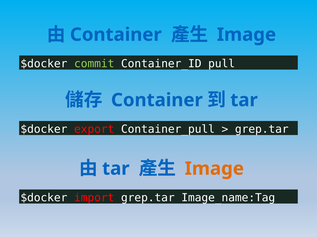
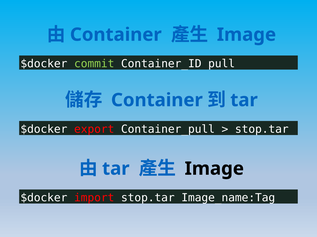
grep.tar at (262, 130): grep.tar -> stop.tar
Image at (214, 169) colour: orange -> black
import grep.tar: grep.tar -> stop.tar
